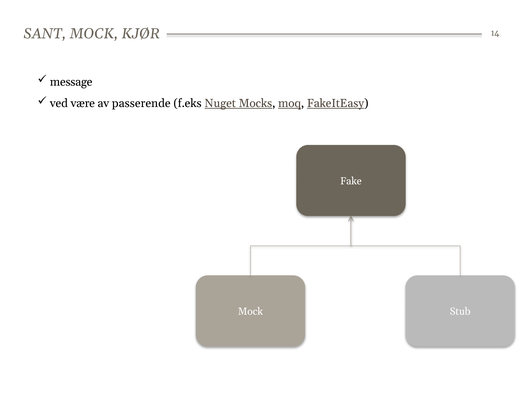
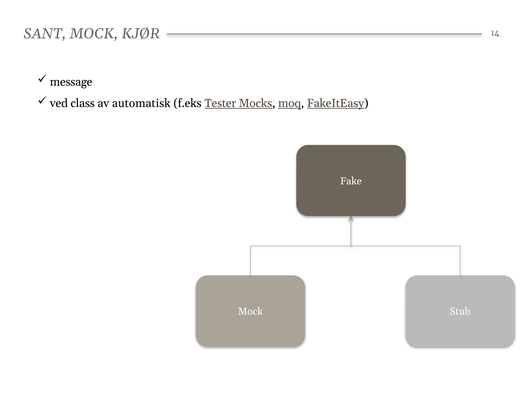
være: være -> class
passerende: passerende -> automatisk
Nuget: Nuget -> Tester
